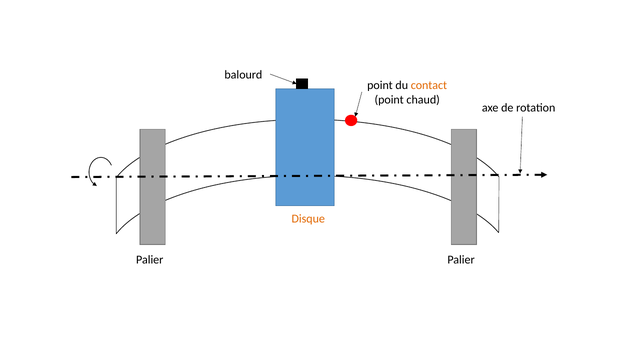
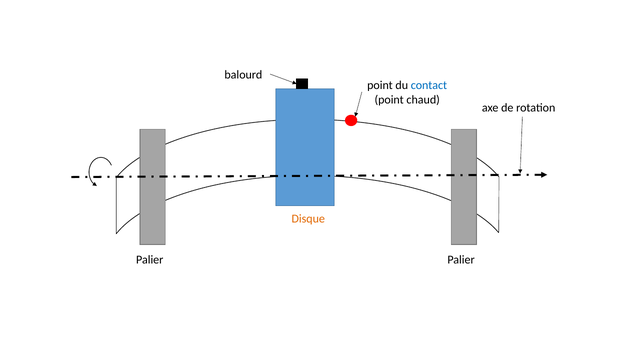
contact colour: orange -> blue
